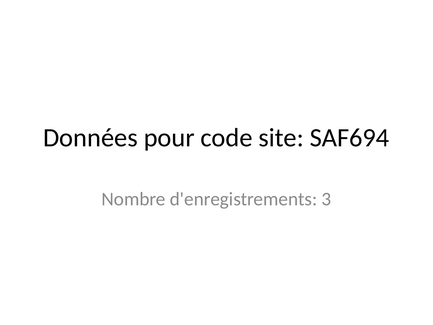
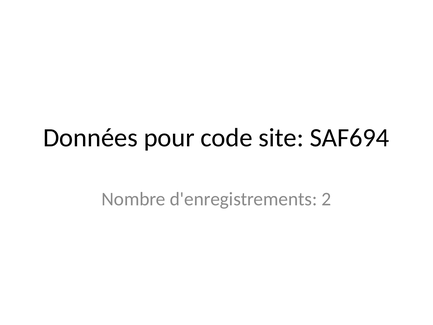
3: 3 -> 2
